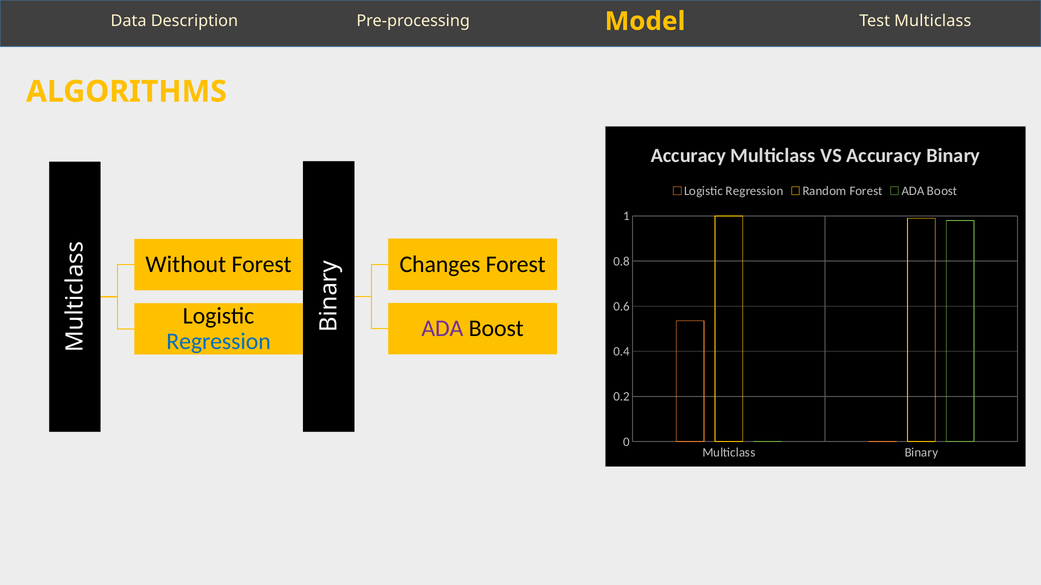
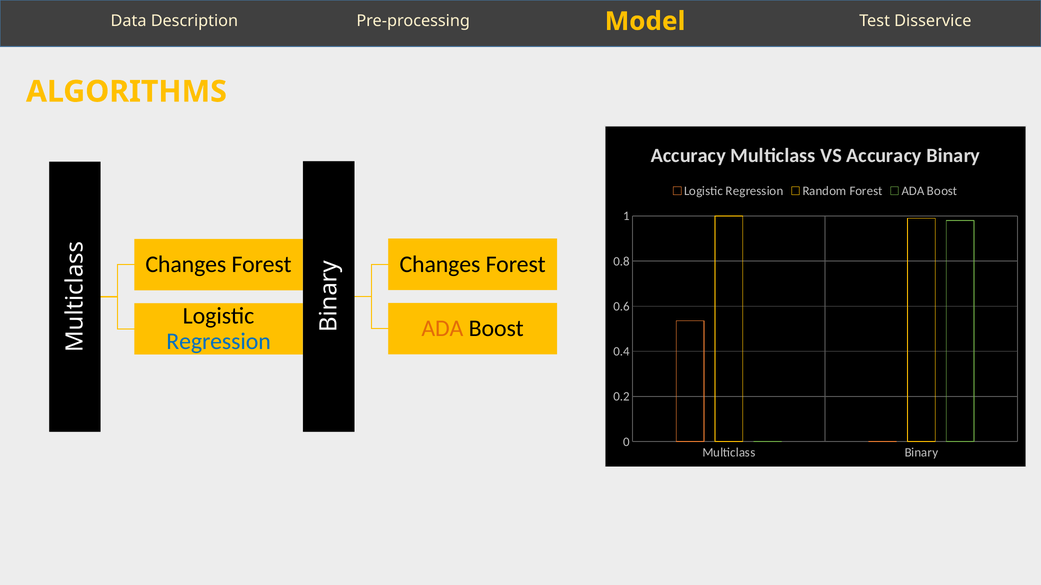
Test Multiclass: Multiclass -> Disservice
Without at (186, 265): Without -> Changes
ADA at (442, 329) colour: purple -> orange
